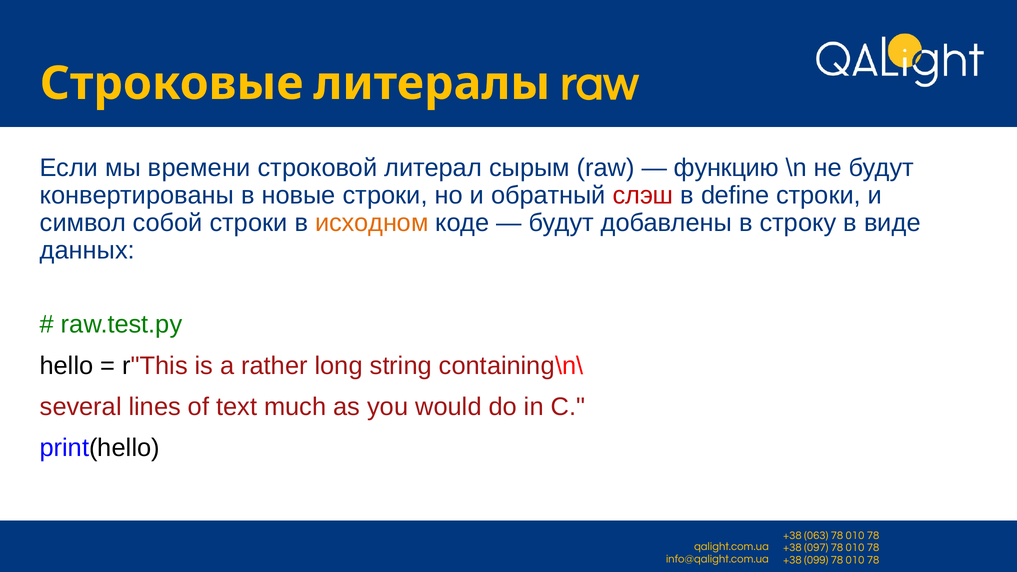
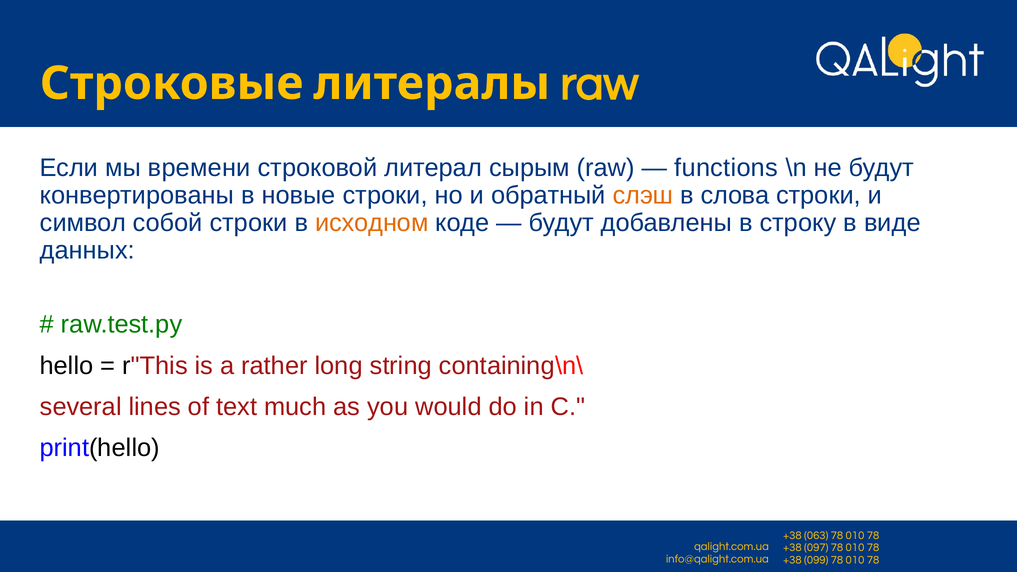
функцию: функцию -> functions
слэш colour: red -> orange
define: define -> слова
